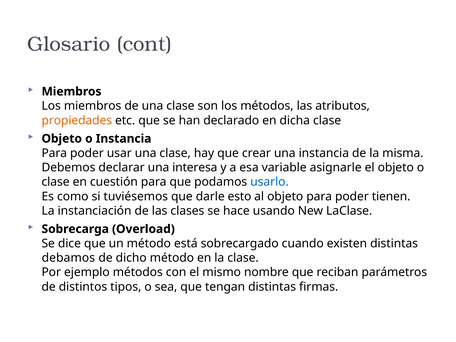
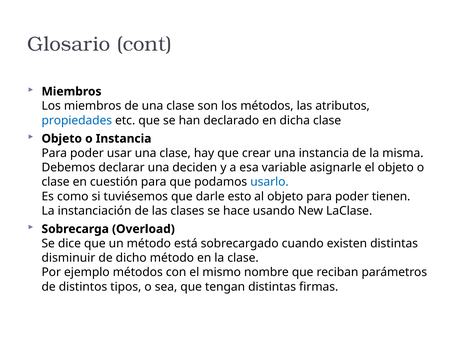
propiedades colour: orange -> blue
interesa: interesa -> deciden
debamos: debamos -> disminuir
